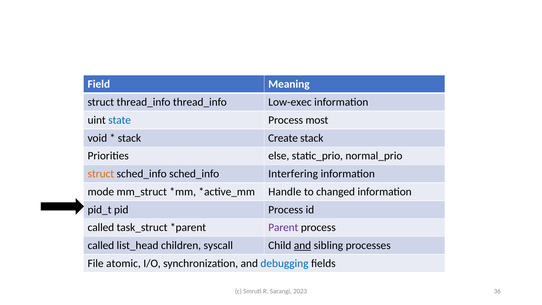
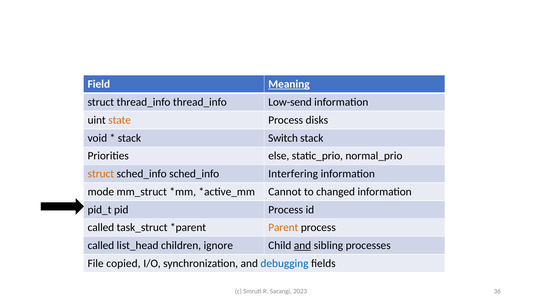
Meaning underline: none -> present
Low-exec: Low-exec -> Low-send
state colour: blue -> orange
most: most -> disks
Create: Create -> Switch
Handle: Handle -> Cannot
Parent colour: purple -> orange
syscall: syscall -> ignore
atomic: atomic -> copied
